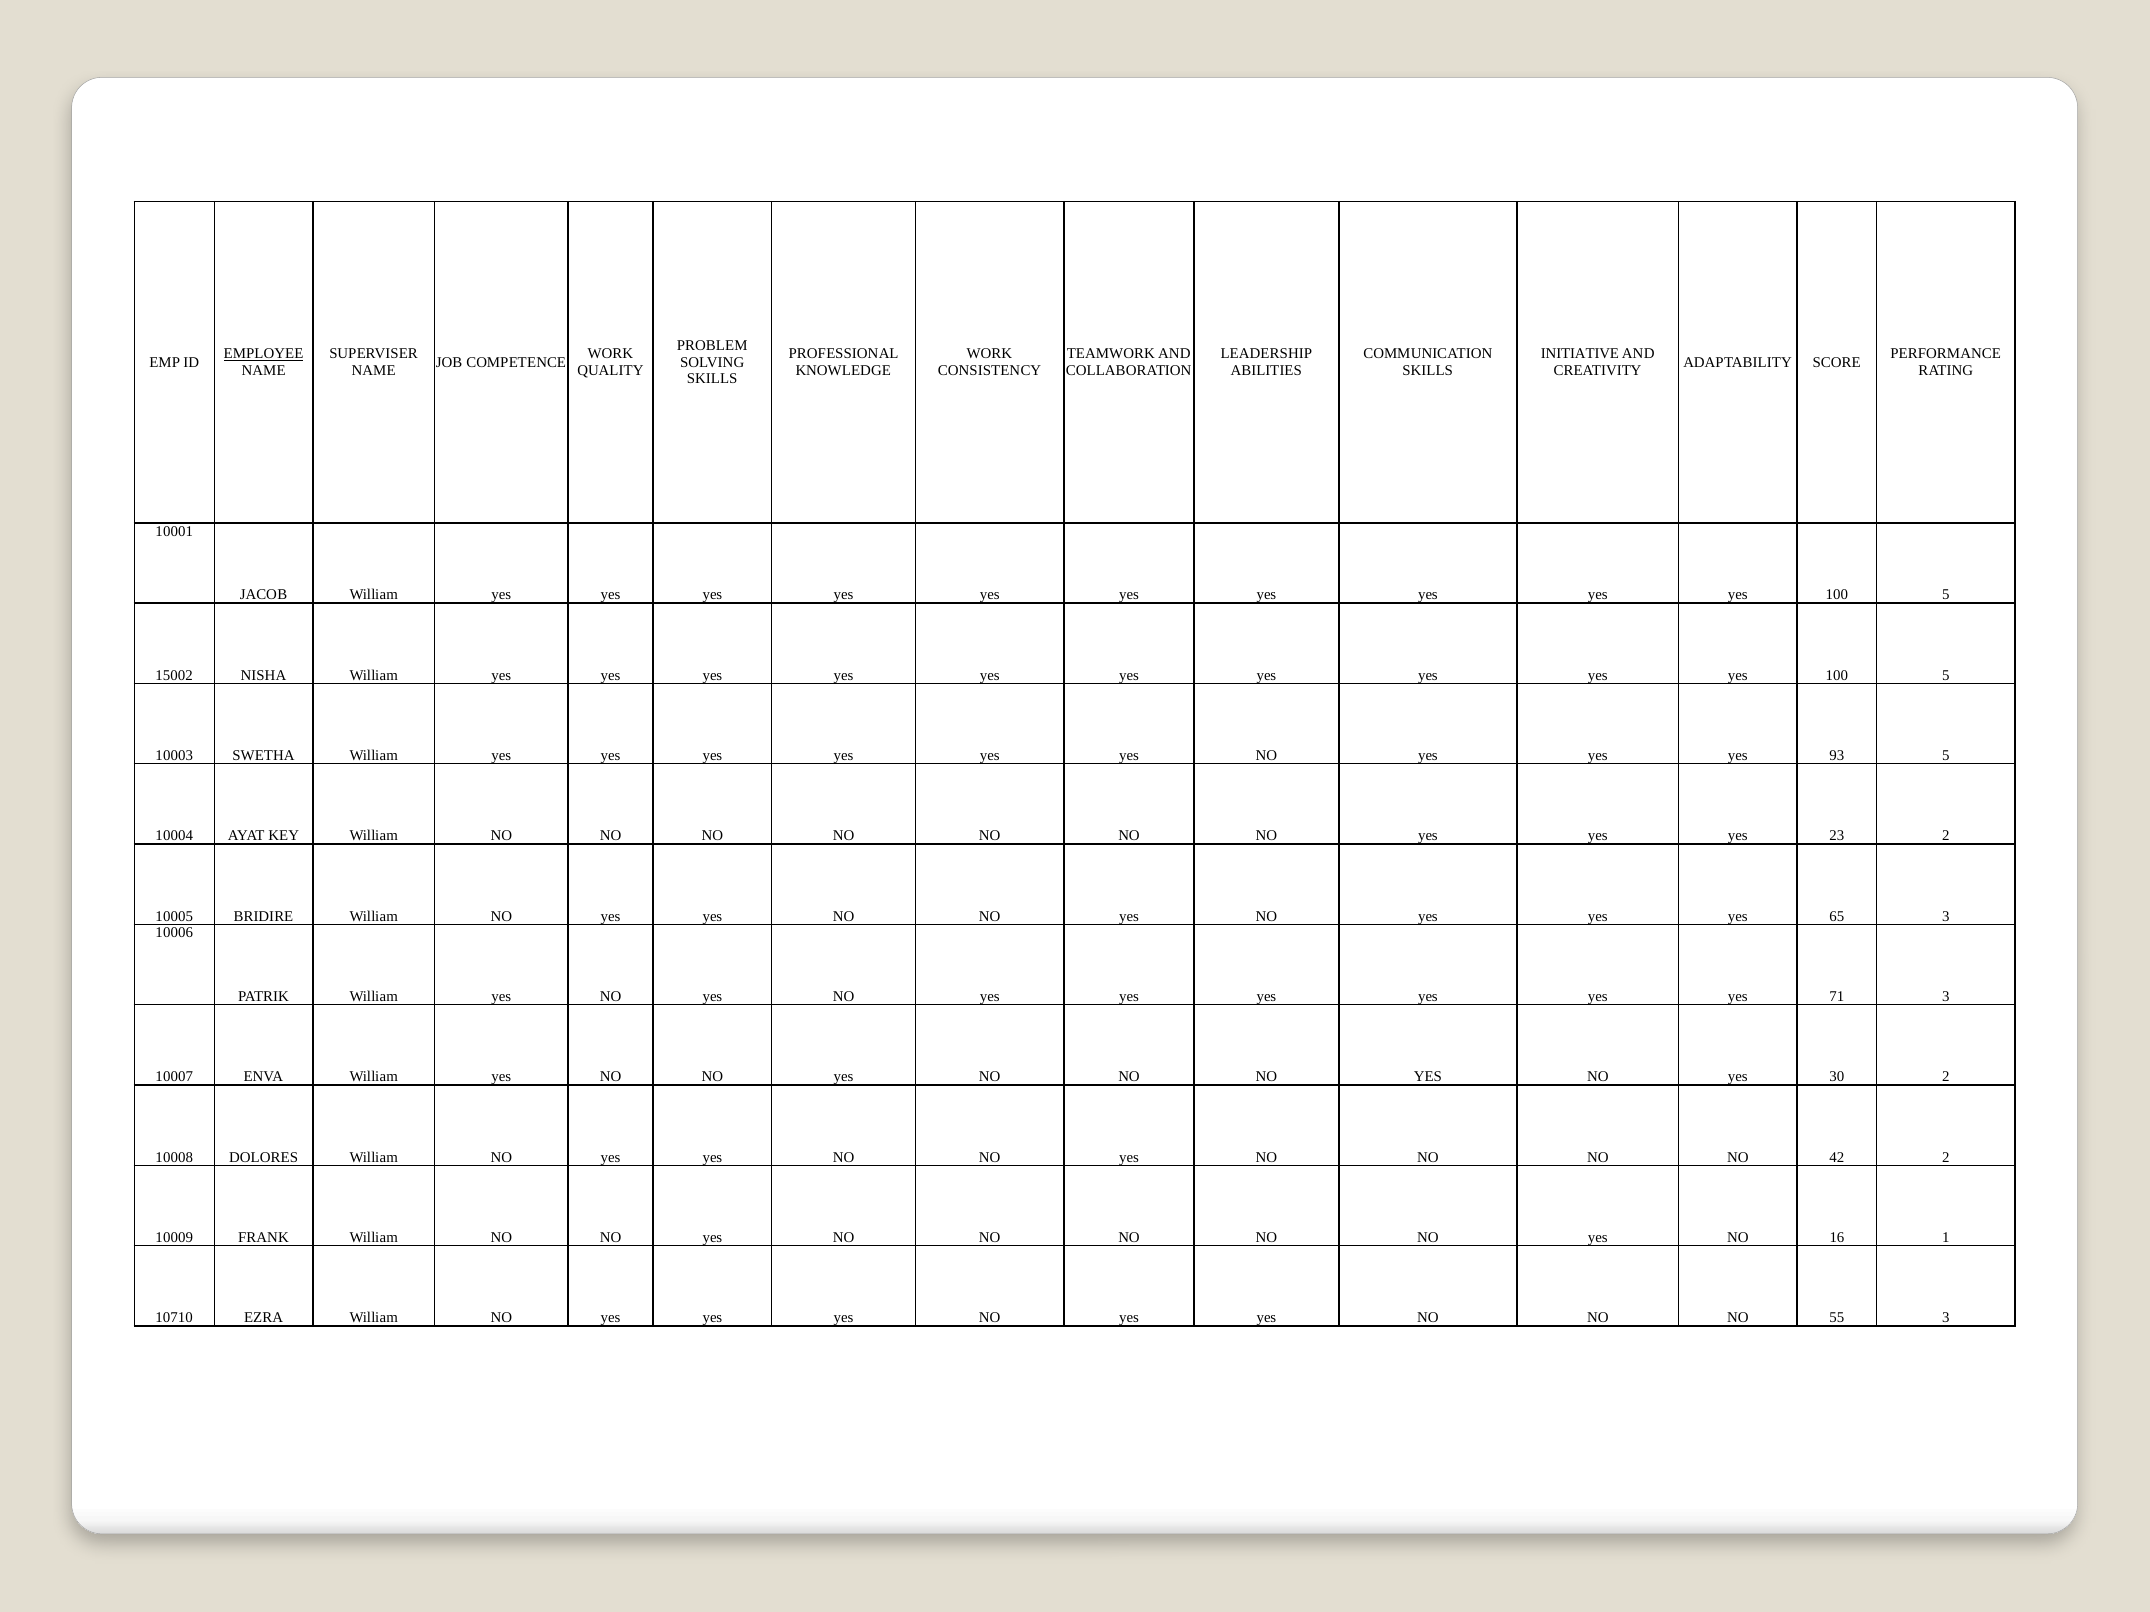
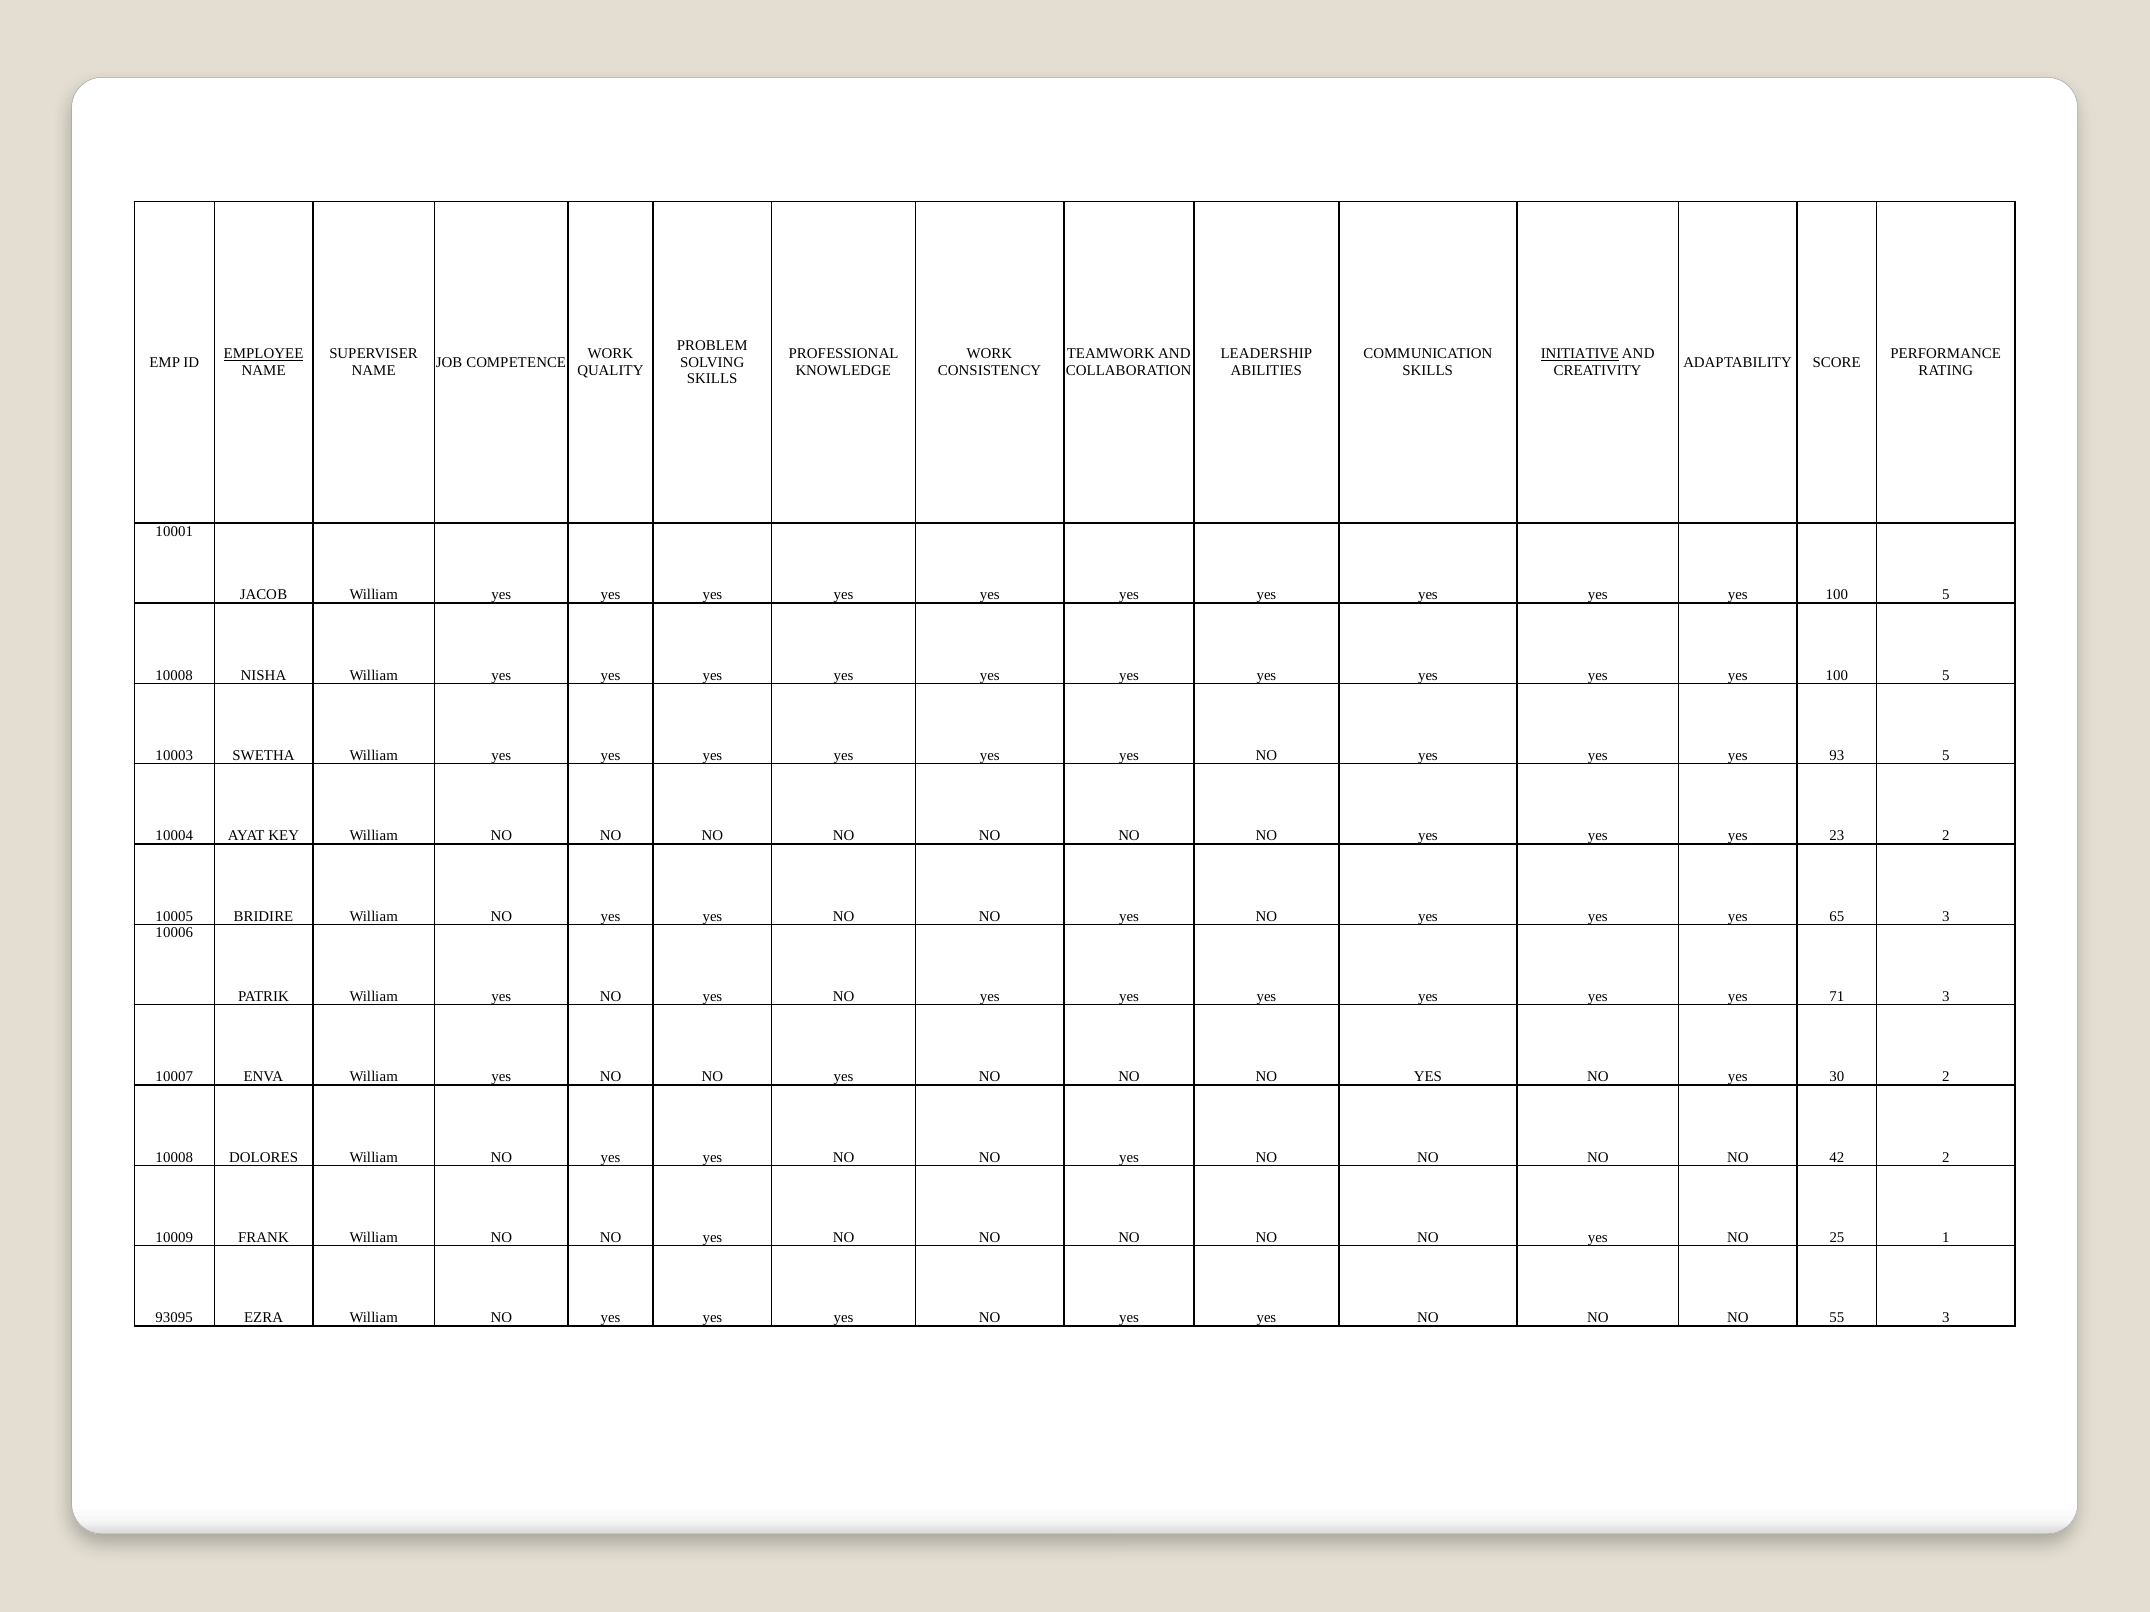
INITIATIVE underline: none -> present
15002 at (174, 676): 15002 -> 10008
16: 16 -> 25
10710: 10710 -> 93095
